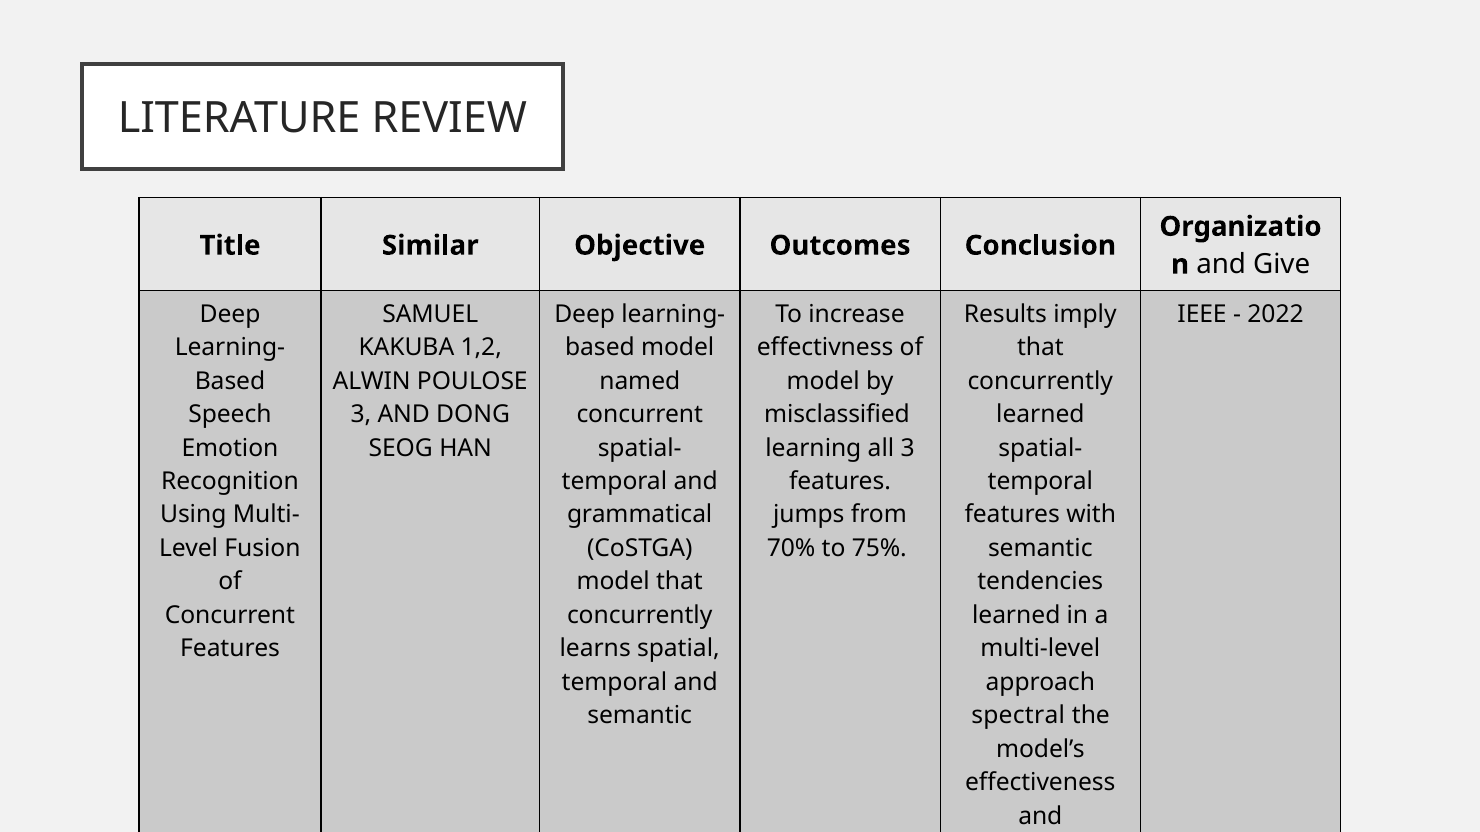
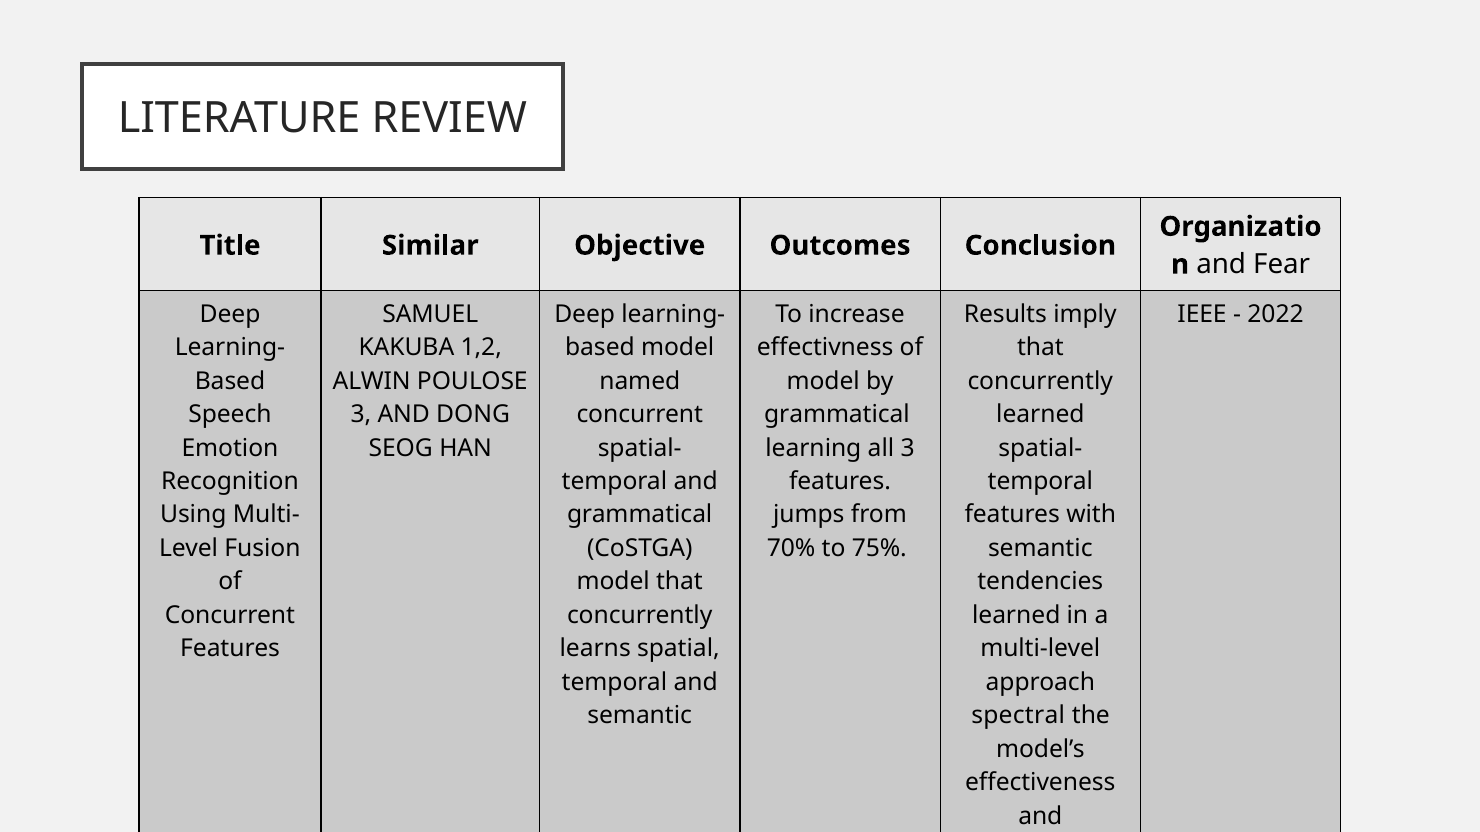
Give: Give -> Fear
misclassified at (837, 415): misclassified -> grammatical
